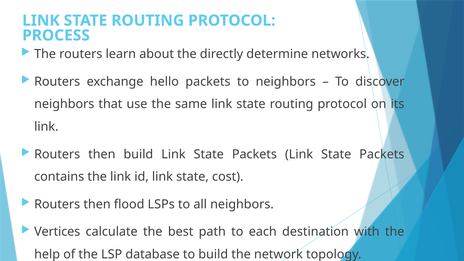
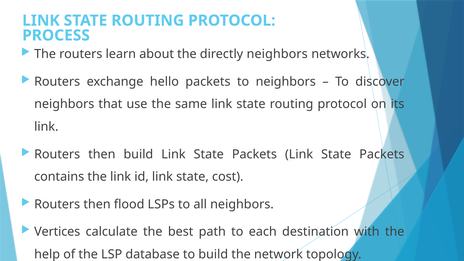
directly determine: determine -> neighbors
